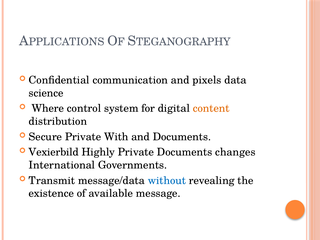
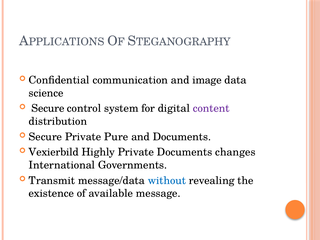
pixels: pixels -> image
Where at (48, 108): Where -> Secure
content colour: orange -> purple
With: With -> Pure
